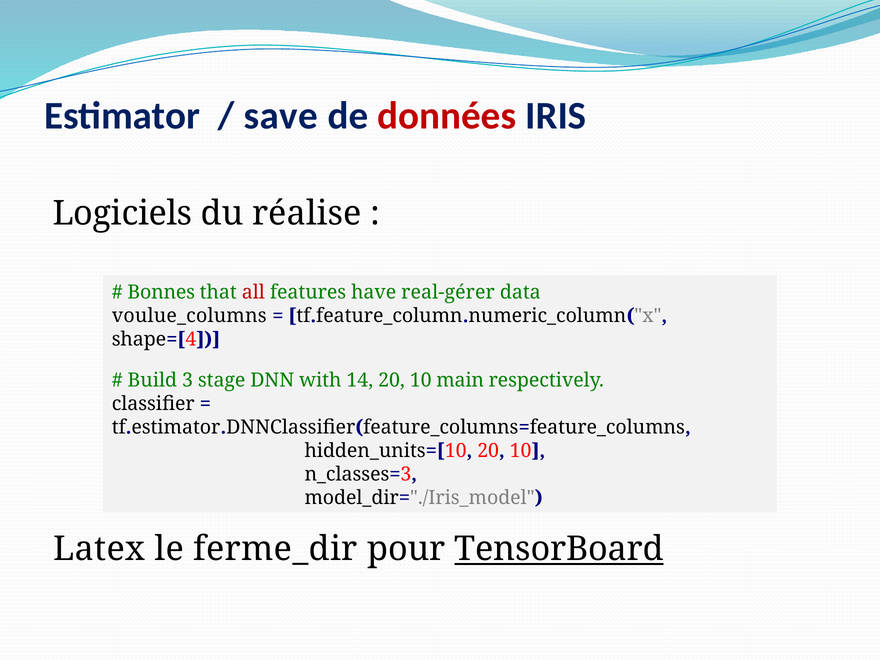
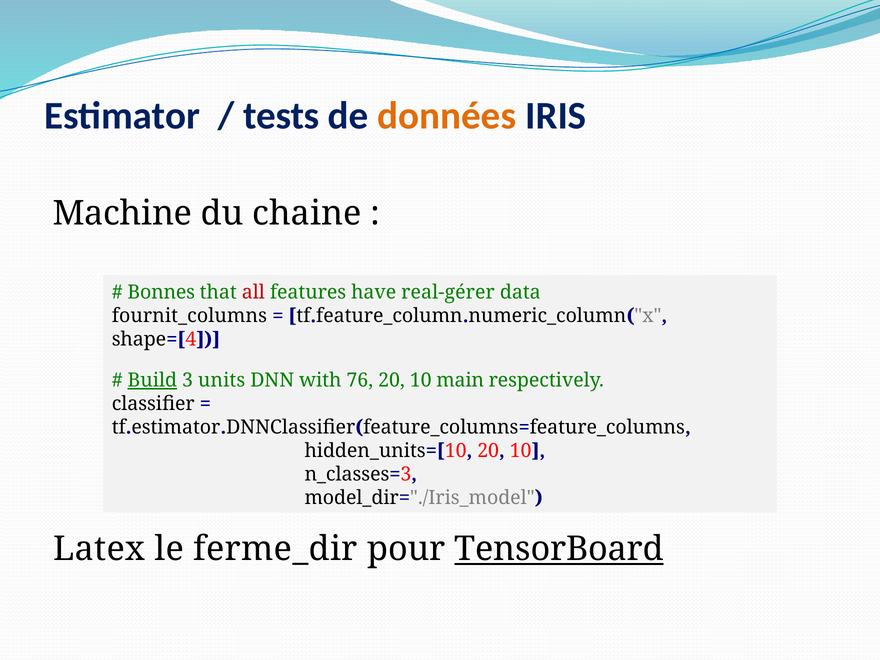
save: save -> tests
données colour: red -> orange
Logiciels: Logiciels -> Machine
réalise: réalise -> chaine
voulue_columns: voulue_columns -> fournit_columns
Build underline: none -> present
stage: stage -> units
14: 14 -> 76
